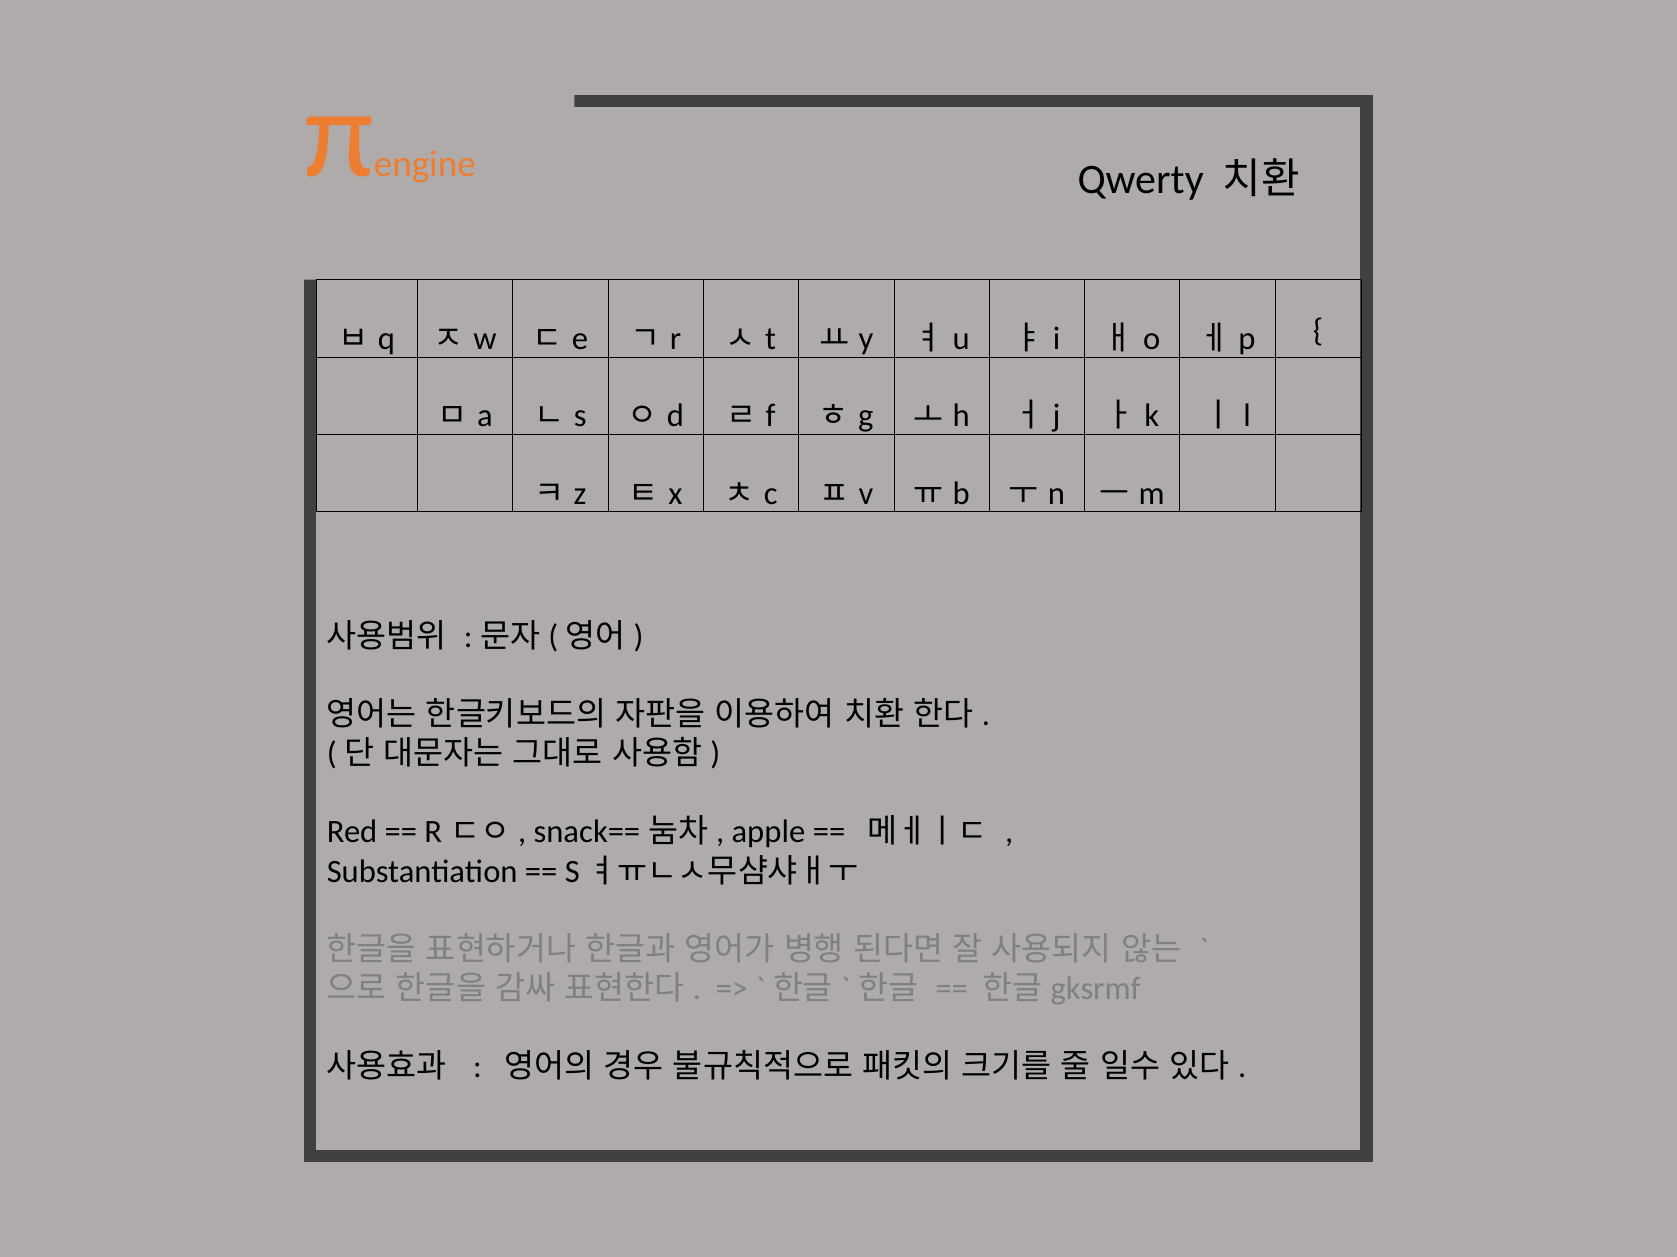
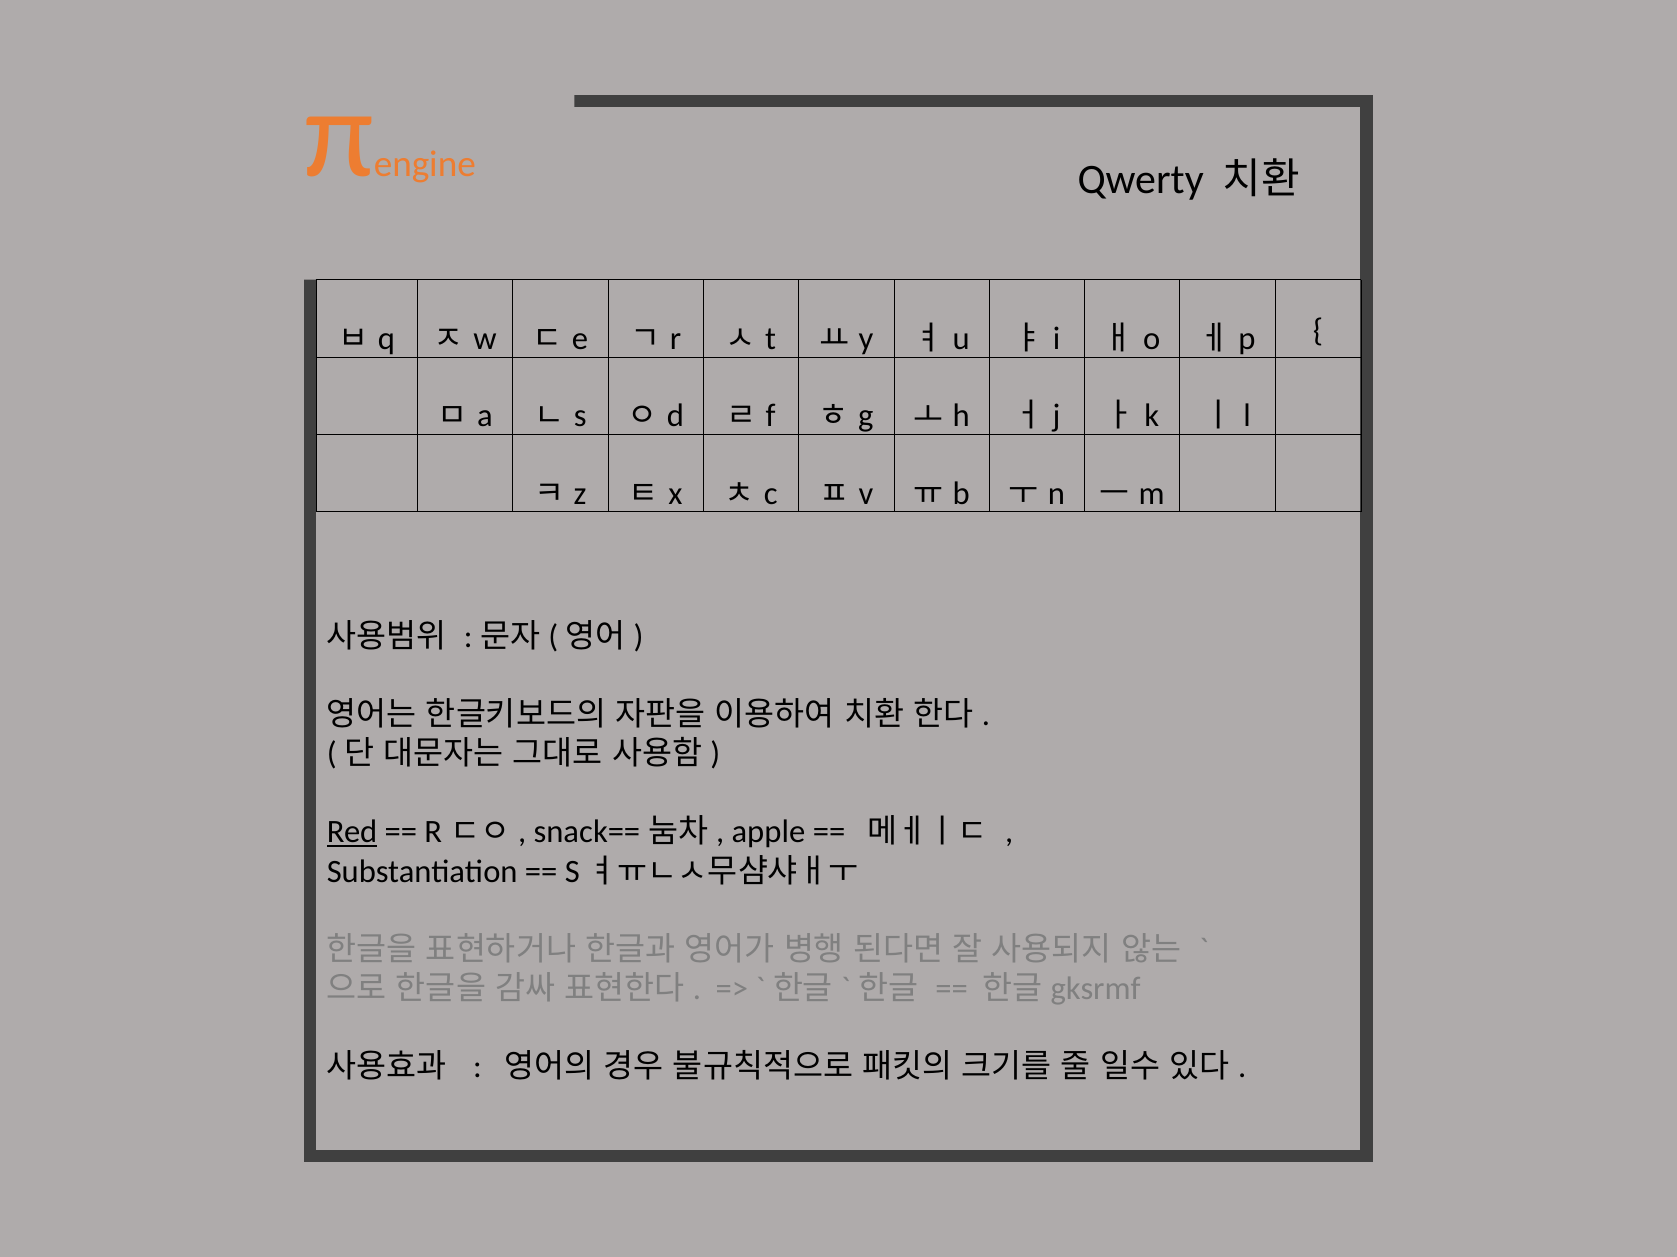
Red underline: none -> present
